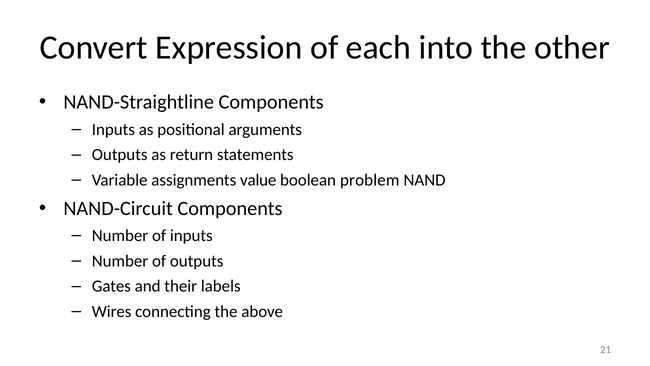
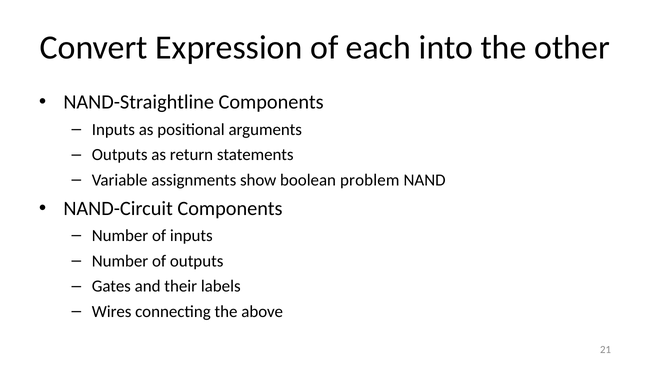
value: value -> show
